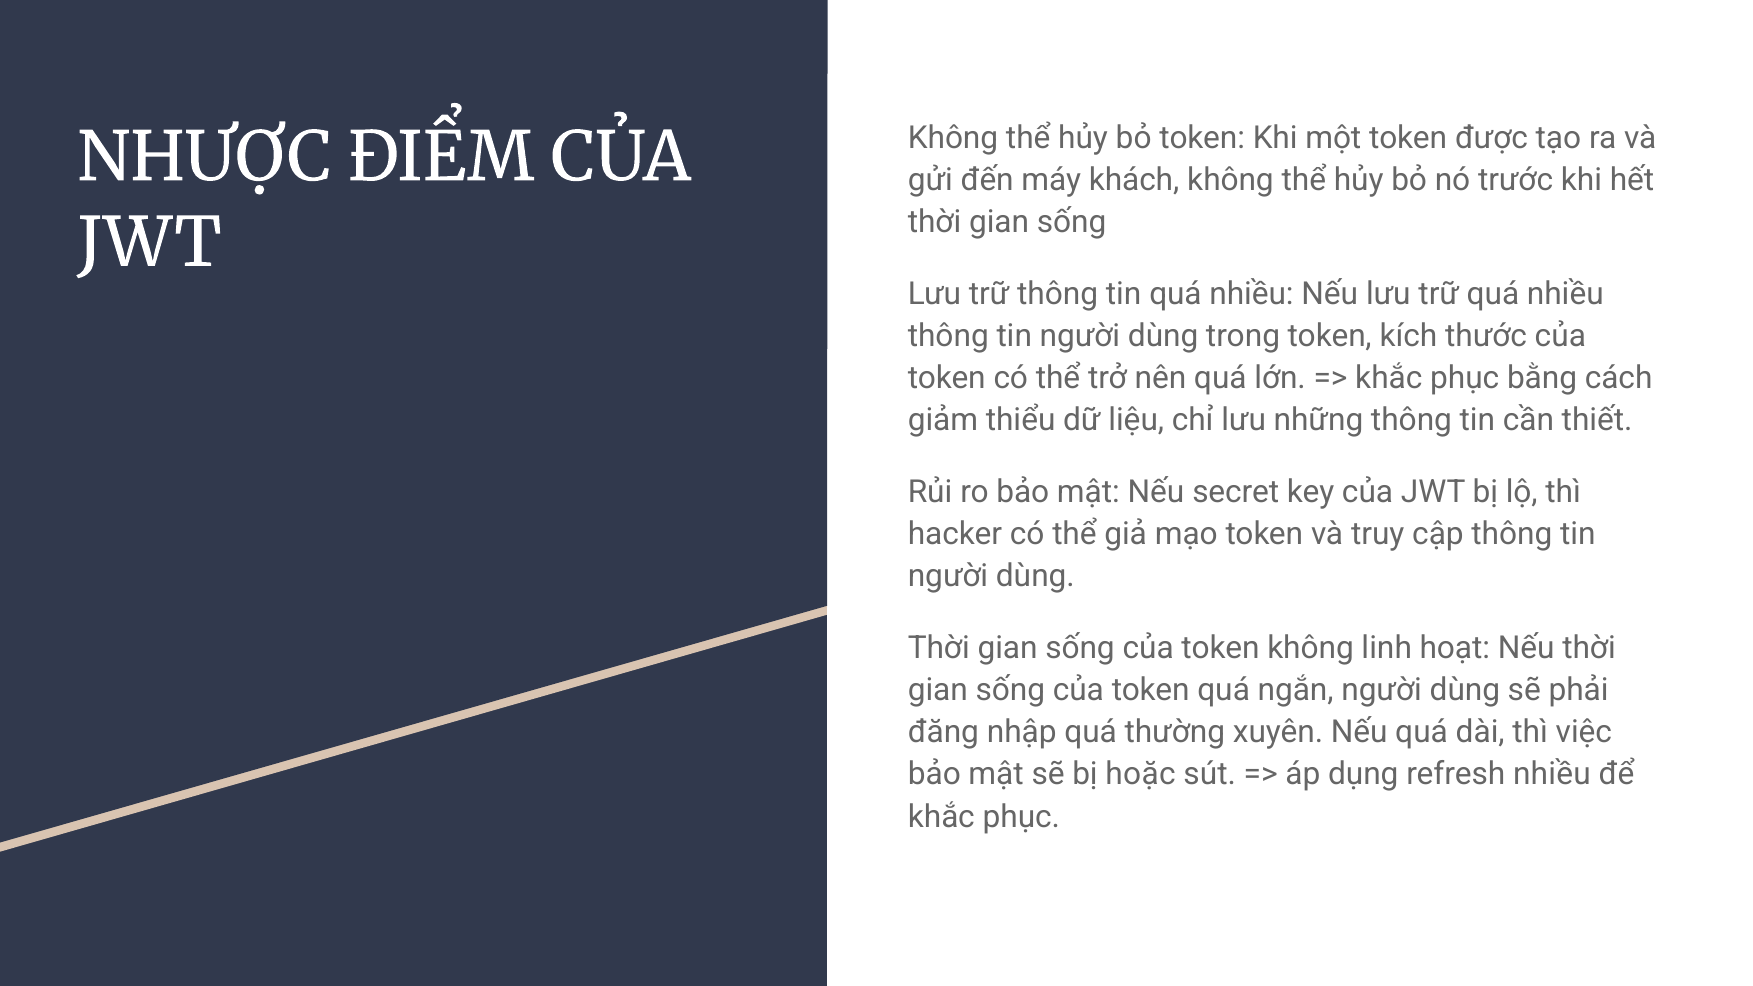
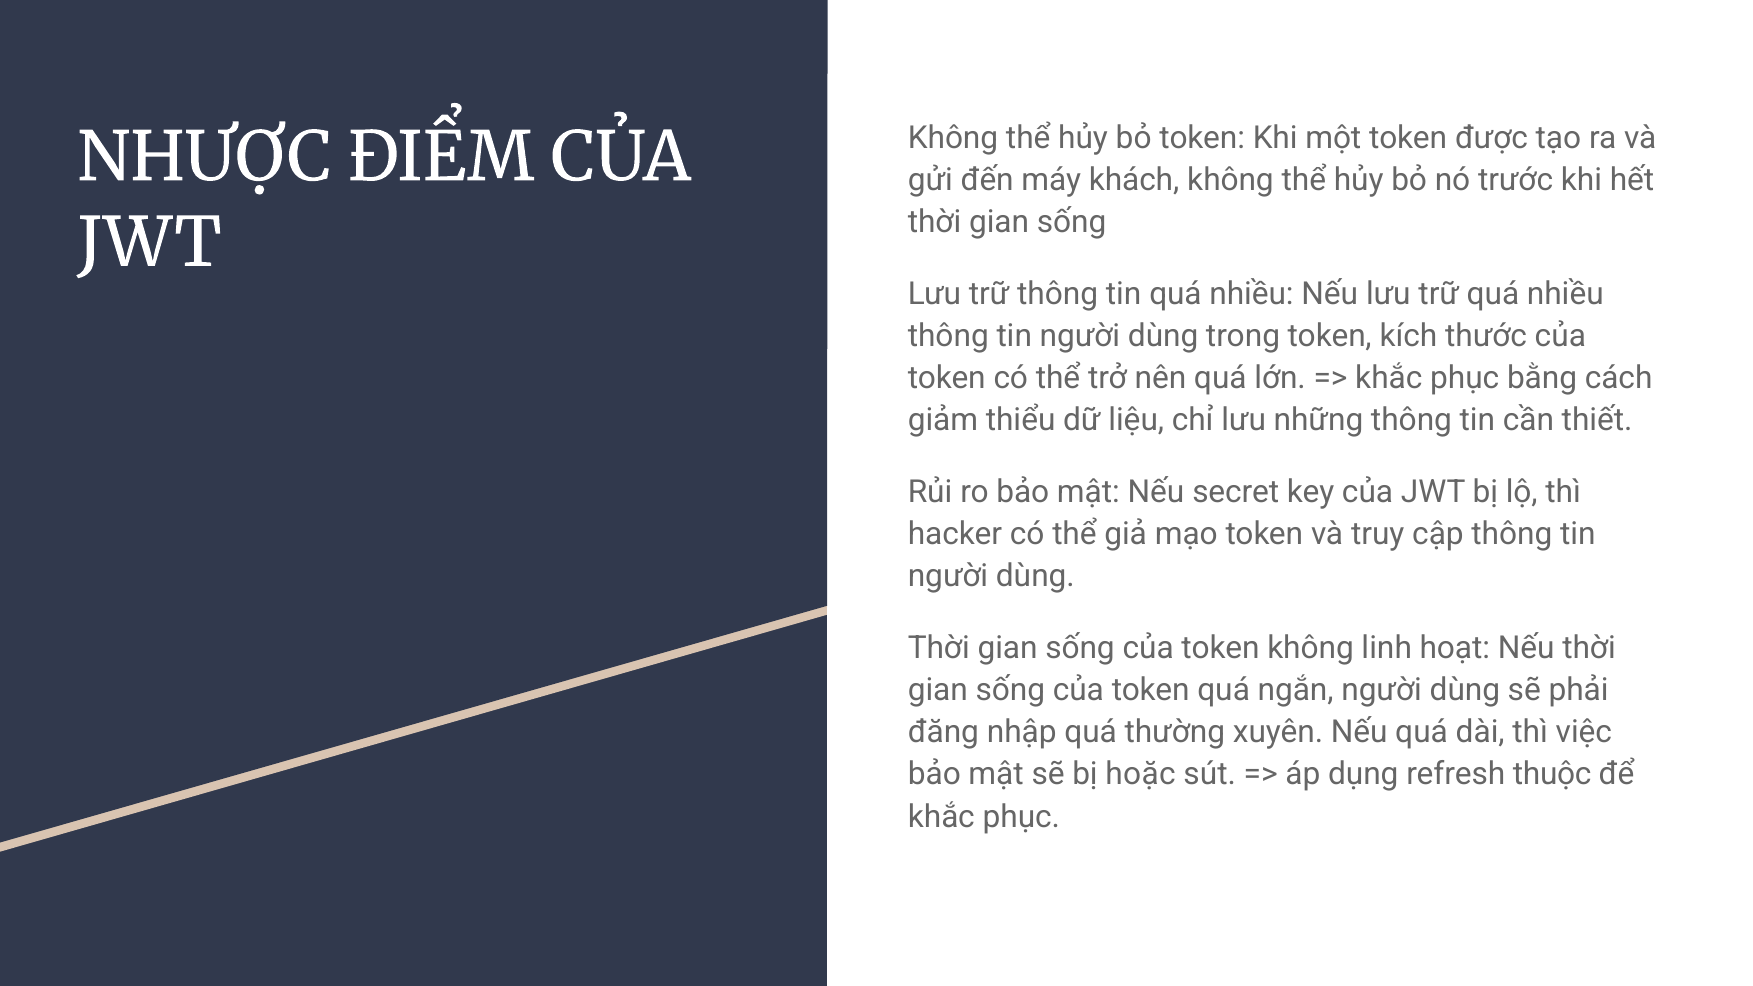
refresh nhiều: nhiều -> thuộc
